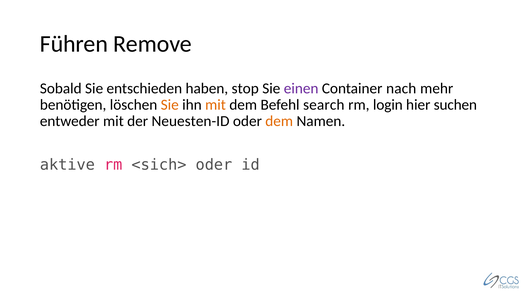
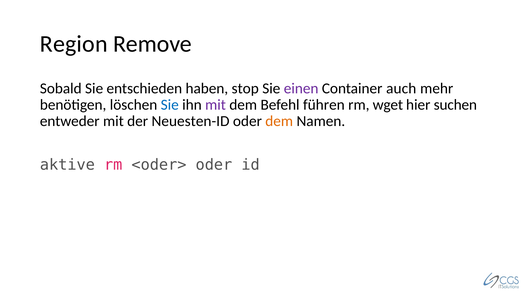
Führen: Führen -> Region
nach: nach -> auch
Sie at (170, 105) colour: orange -> blue
mit at (215, 105) colour: orange -> purple
search: search -> führen
login: login -> wget
<sich>: <sich> -> <oder>
